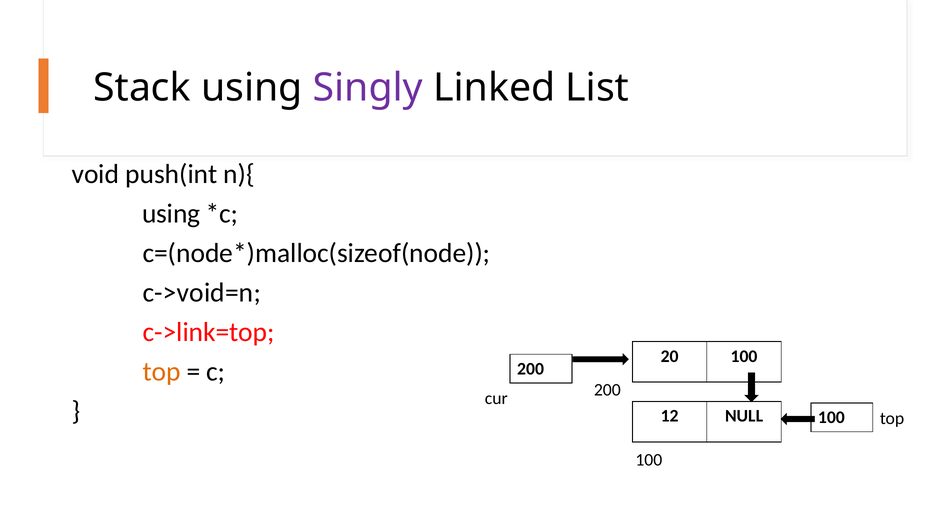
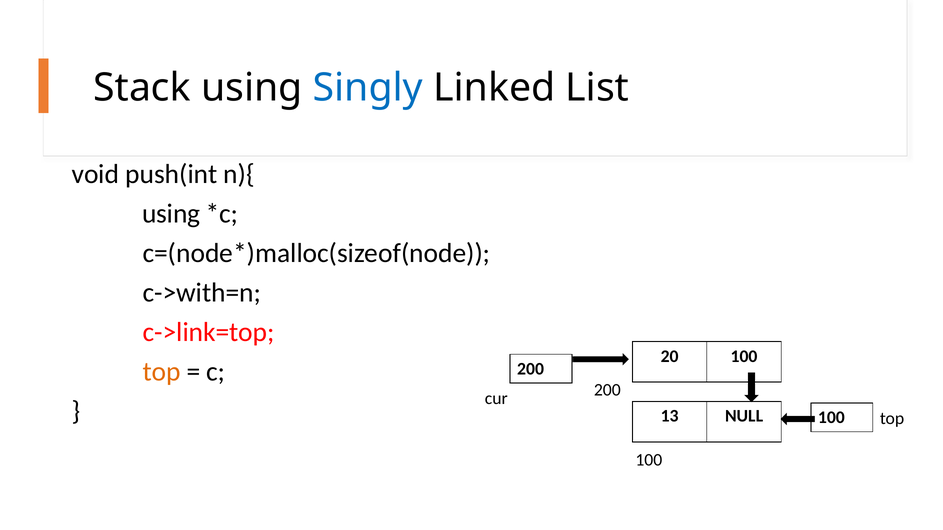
Singly colour: purple -> blue
c->void=n: c->void=n -> c->with=n
12: 12 -> 13
